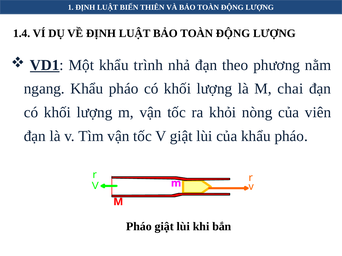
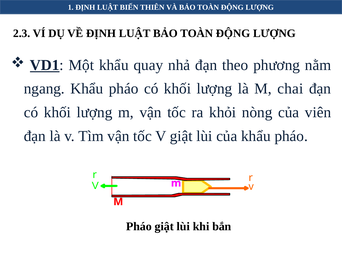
1.4: 1.4 -> 2.3
trình: trình -> quay
